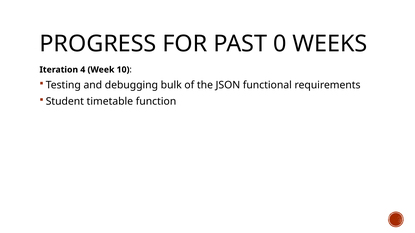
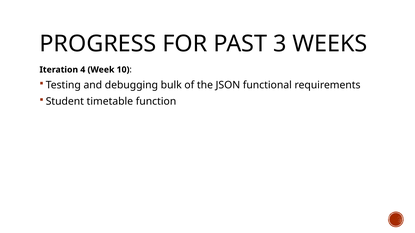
0: 0 -> 3
